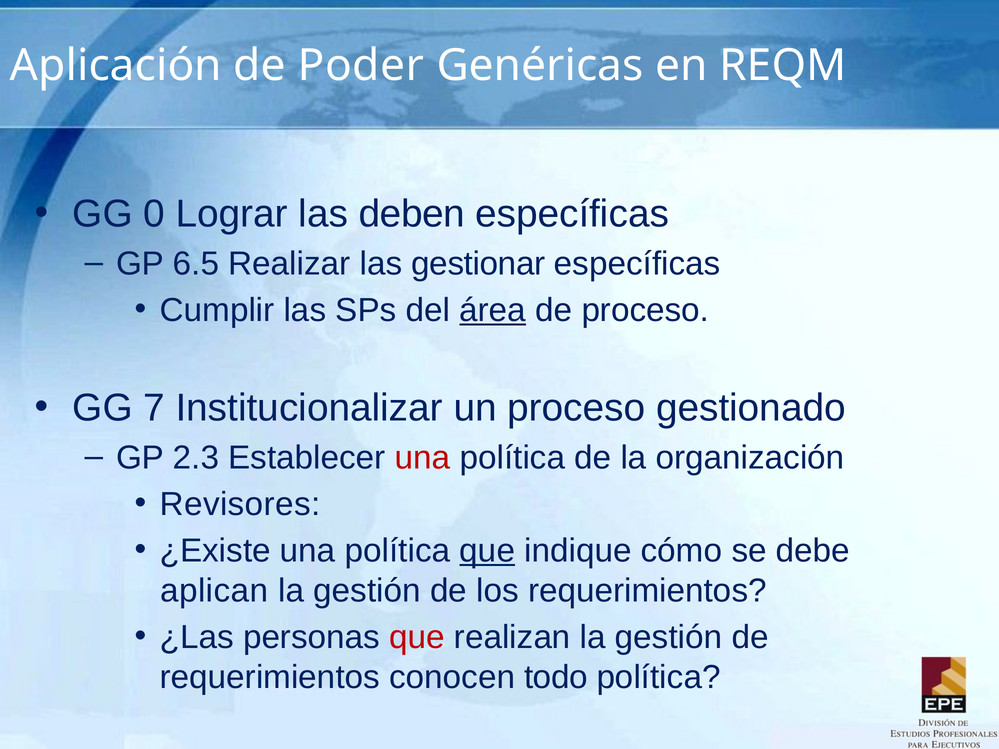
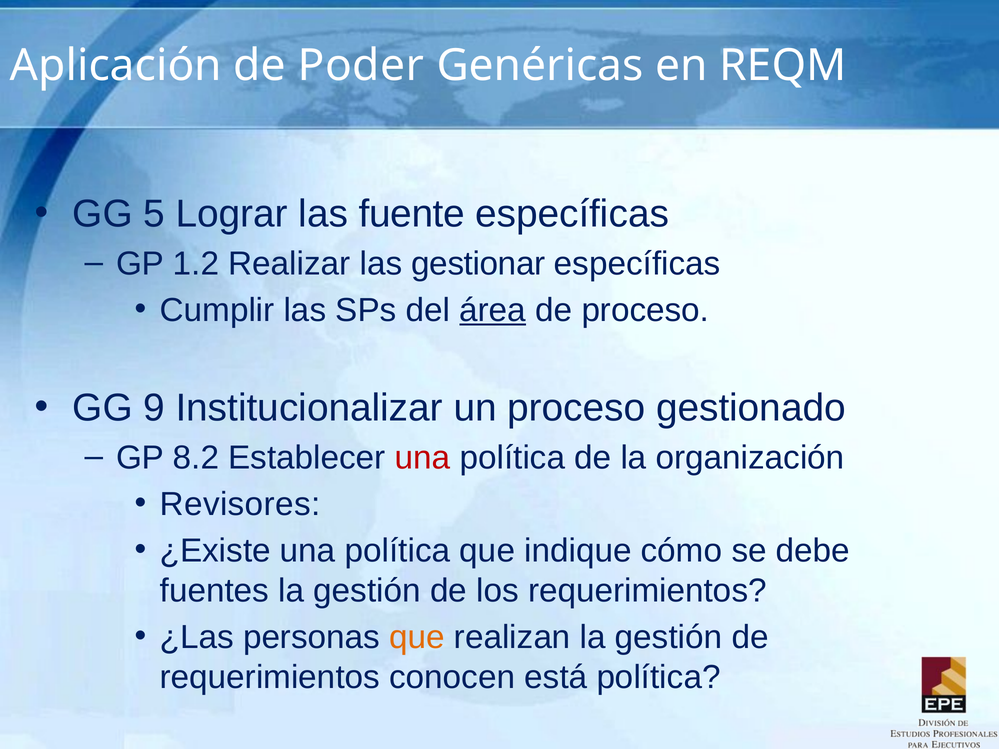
0: 0 -> 5
deben: deben -> fuente
6.5: 6.5 -> 1.2
7: 7 -> 9
2.3: 2.3 -> 8.2
que at (487, 551) underline: present -> none
aplican: aplican -> fuentes
que at (417, 638) colour: red -> orange
todo: todo -> está
